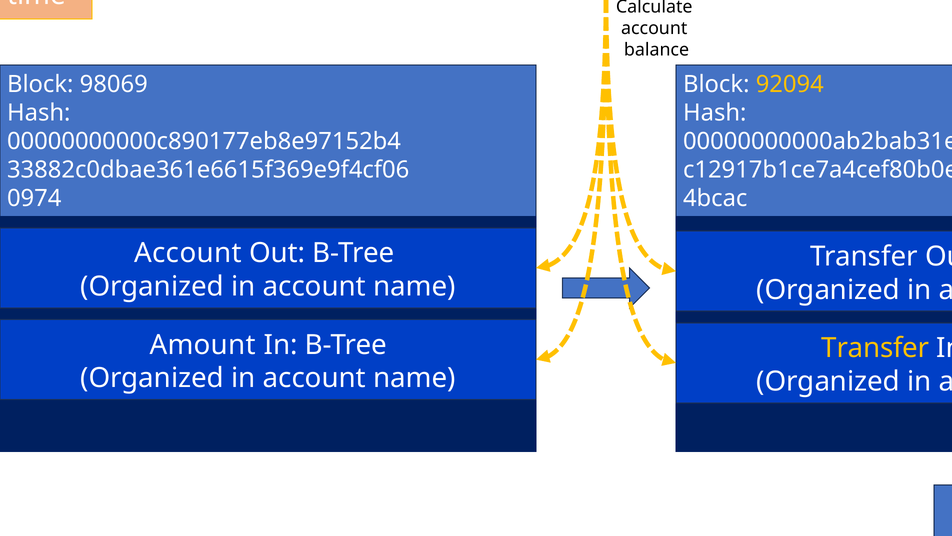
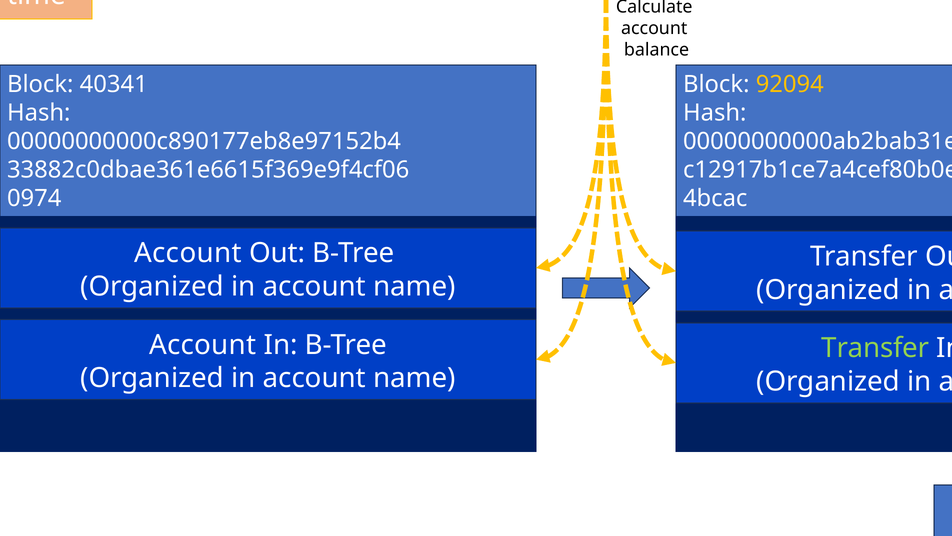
98069: 98069 -> 40341
Amount at (203, 345): Amount -> Account
Transfer at (875, 348) colour: yellow -> light green
